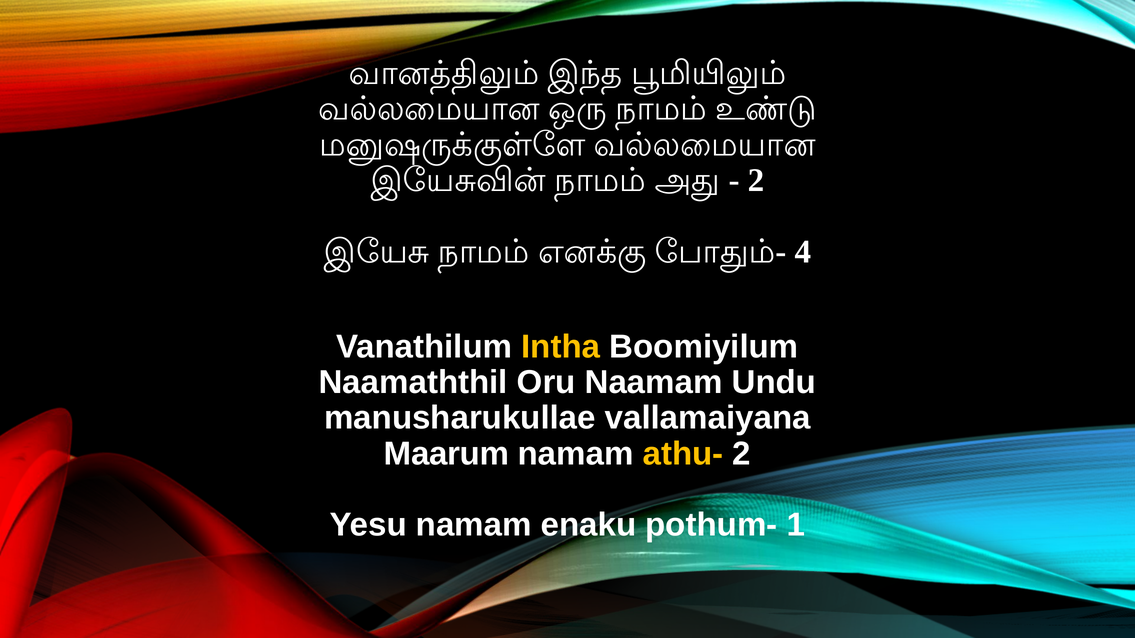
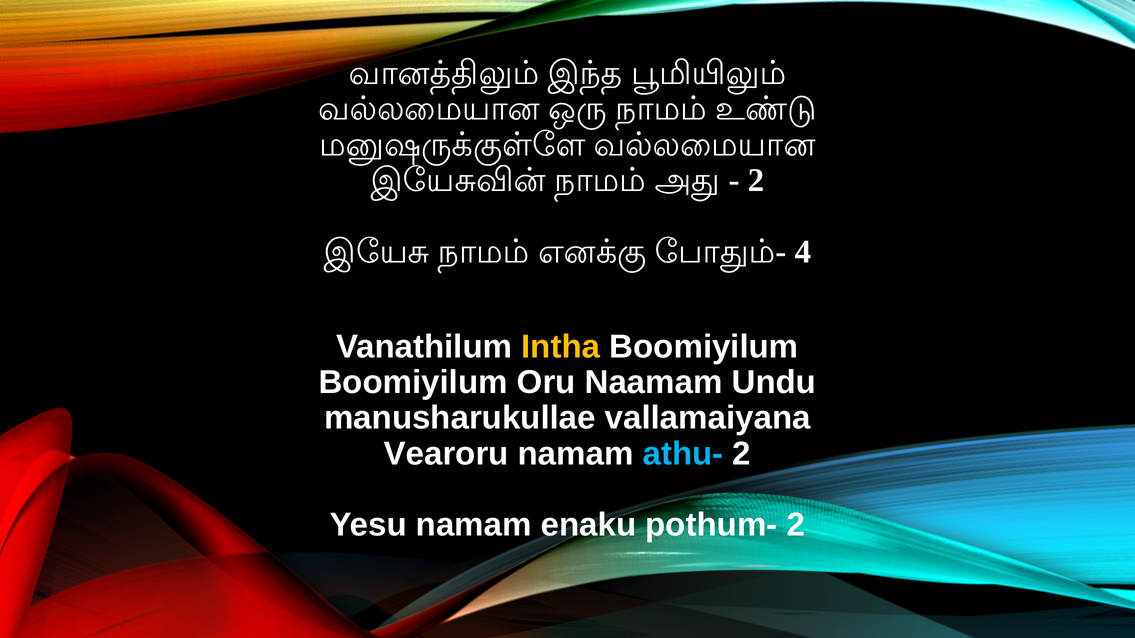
Naamaththil at (413, 383): Naamaththil -> Boomiyilum
Maarum: Maarum -> Vearoru
athu- colour: yellow -> light blue
pothum- 1: 1 -> 2
